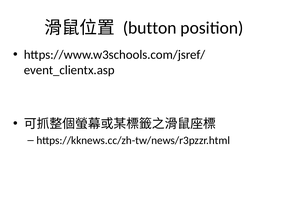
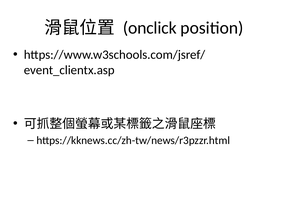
button: button -> onclick
